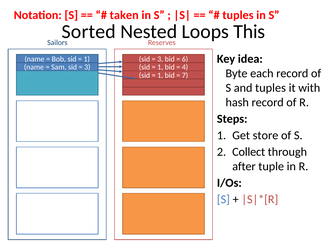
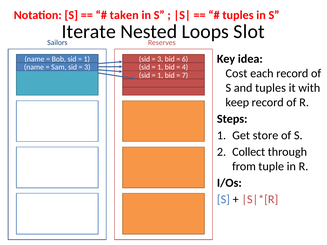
Sorted: Sorted -> Iterate
This: This -> Slot
Byte: Byte -> Cost
hash: hash -> keep
after: after -> from
